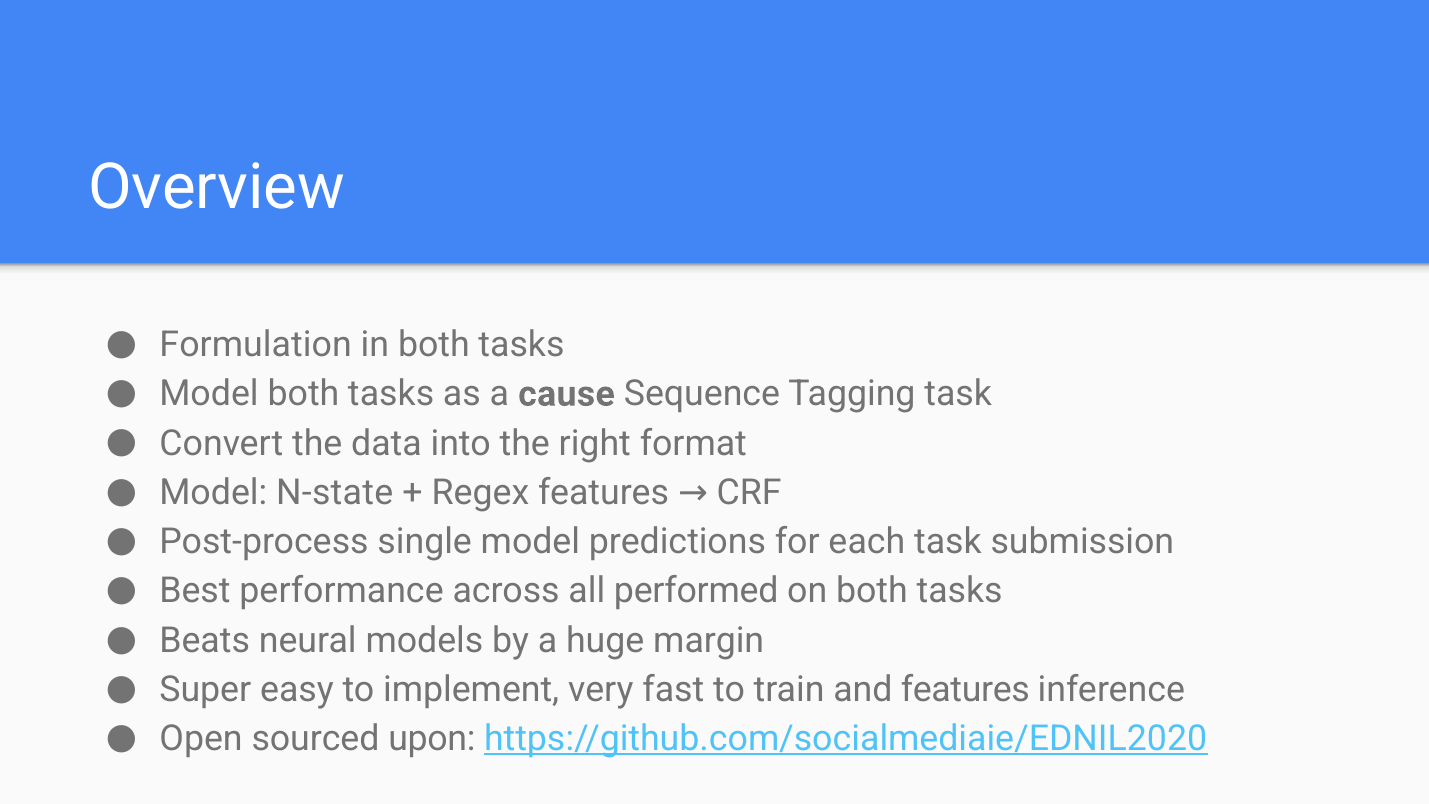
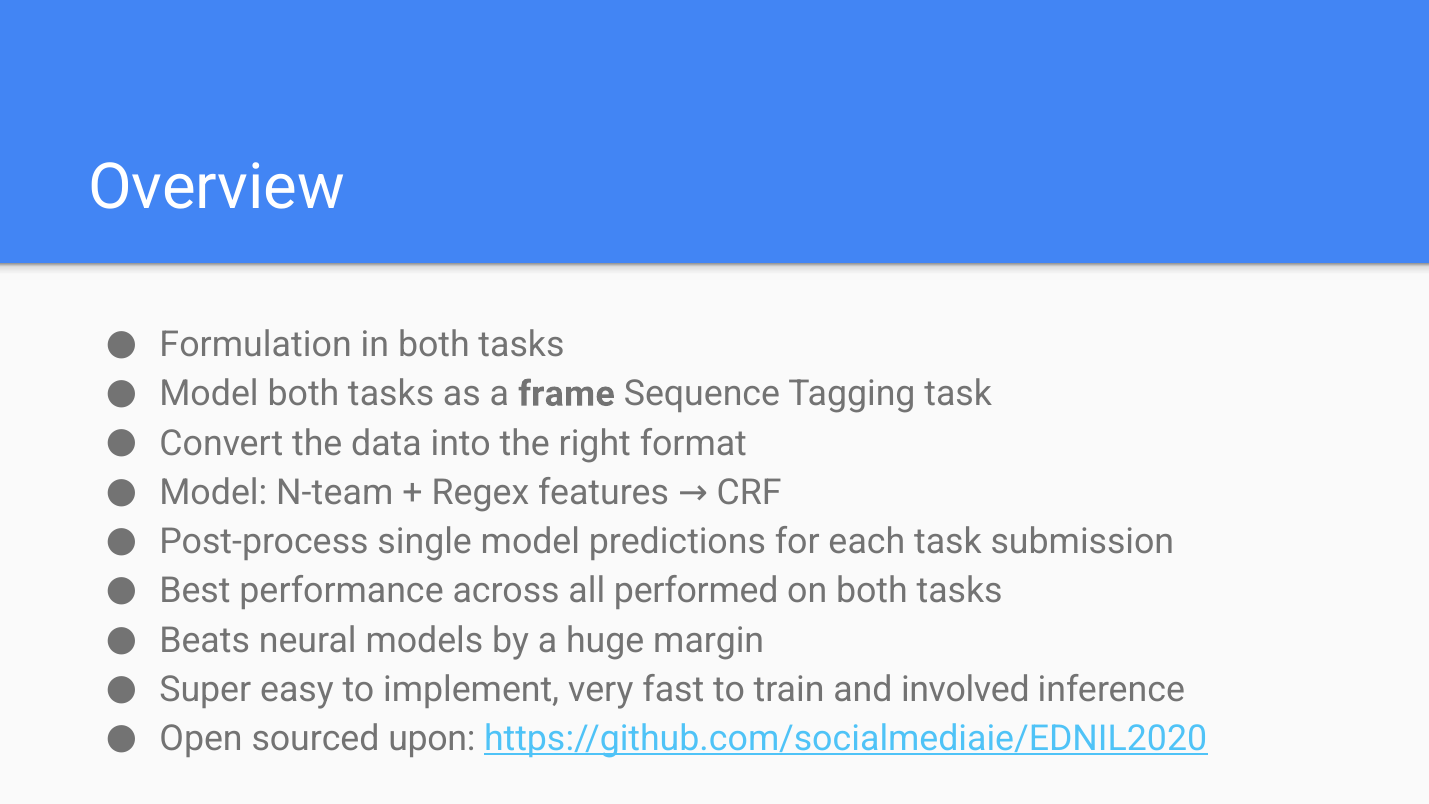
cause: cause -> frame
N-state: N-state -> N-team
and features: features -> involved
